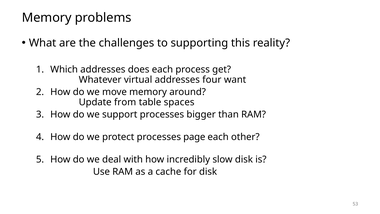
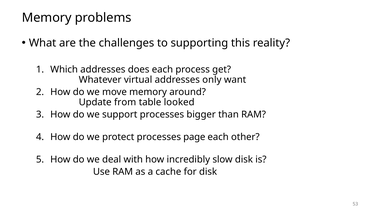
four: four -> only
spaces: spaces -> looked
